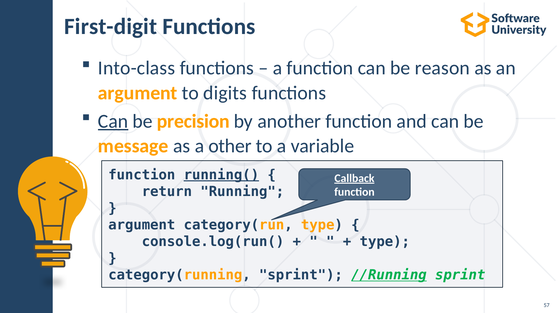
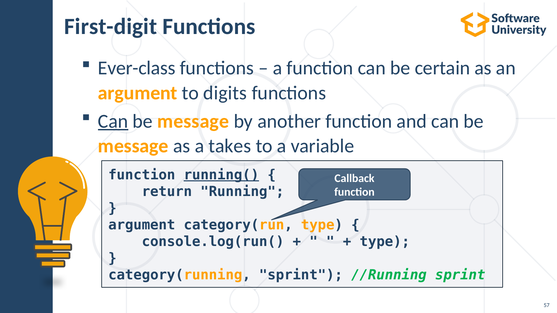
Into-class: Into-class -> Ever-class
reason: reason -> certain
precision at (193, 121): precision -> message
other: other -> takes
Callback underline: present -> none
//Running underline: present -> none
